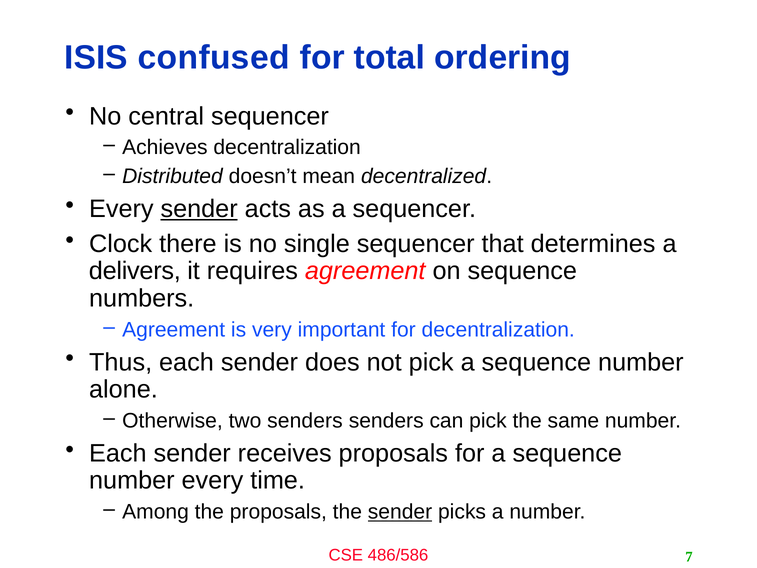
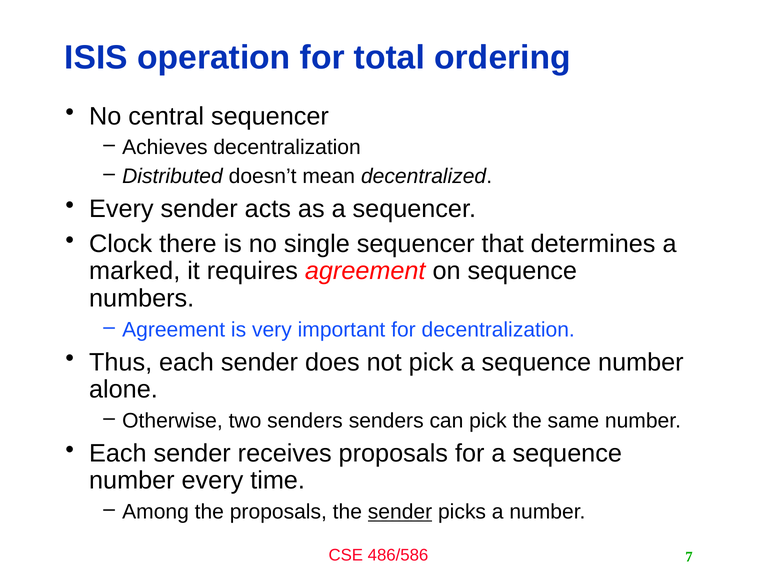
confused: confused -> operation
sender at (199, 209) underline: present -> none
delivers: delivers -> marked
